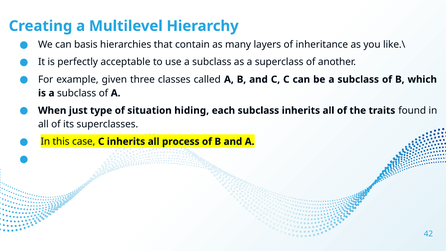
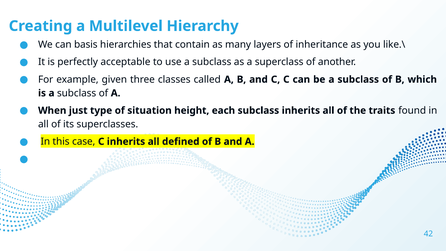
hiding: hiding -> height
process: process -> defined
